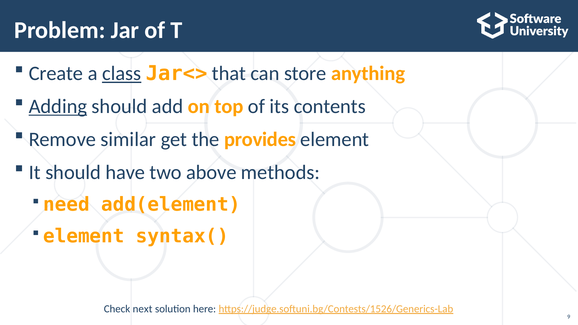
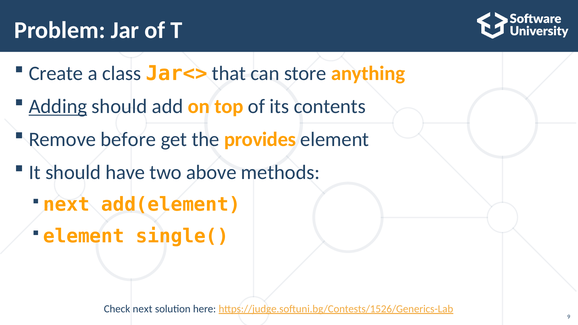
class underline: present -> none
similar: similar -> before
need at (66, 205): need -> next
syntax(: syntax( -> single(
